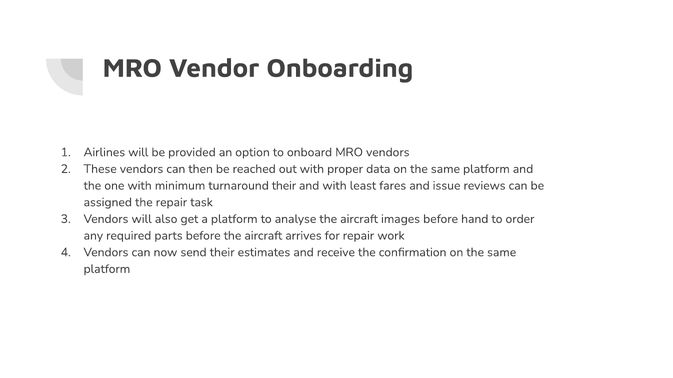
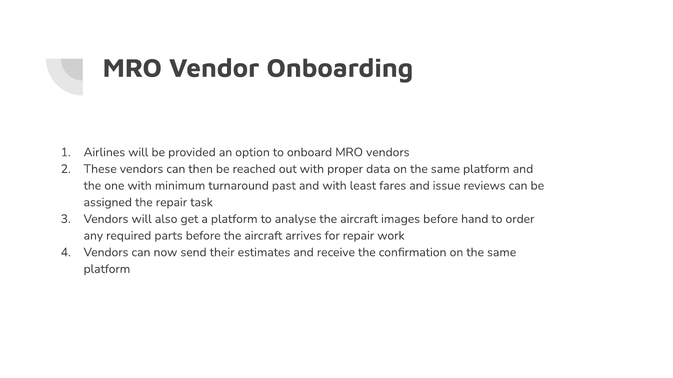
turnaround their: their -> past
